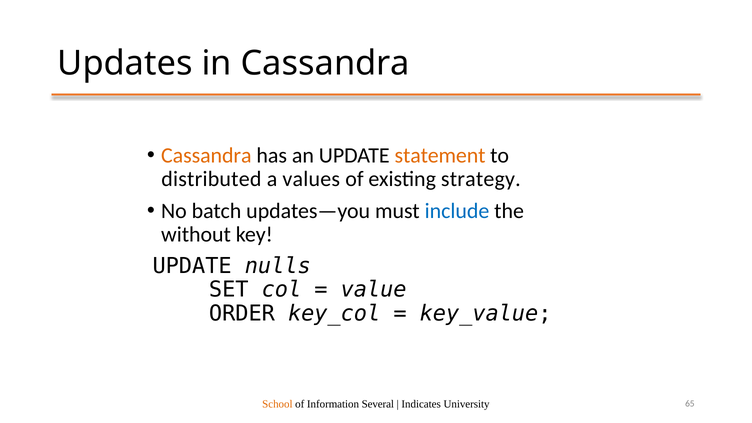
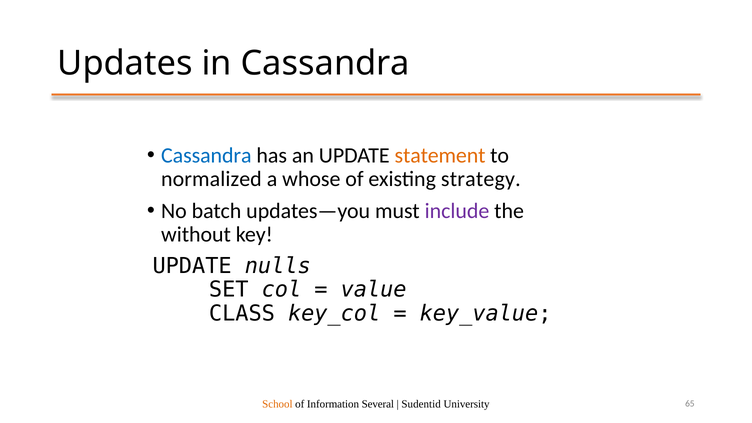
Cassandra at (206, 156) colour: orange -> blue
distributed: distributed -> normalized
values: values -> whose
include colour: blue -> purple
ORDER: ORDER -> CLASS
Indicates: Indicates -> Sudentid
